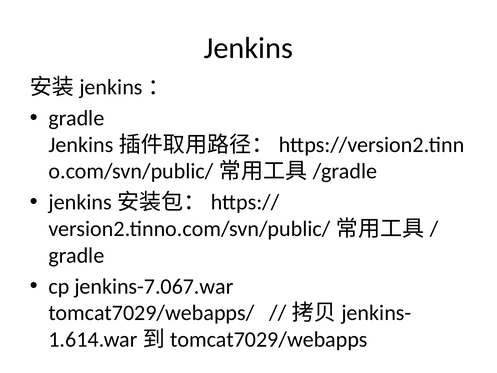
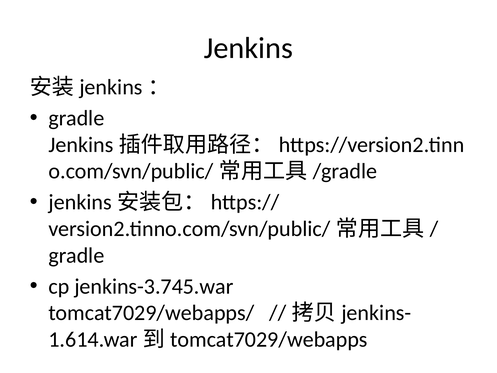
jenkins-7.067.war: jenkins-7.067.war -> jenkins-3.745.war
